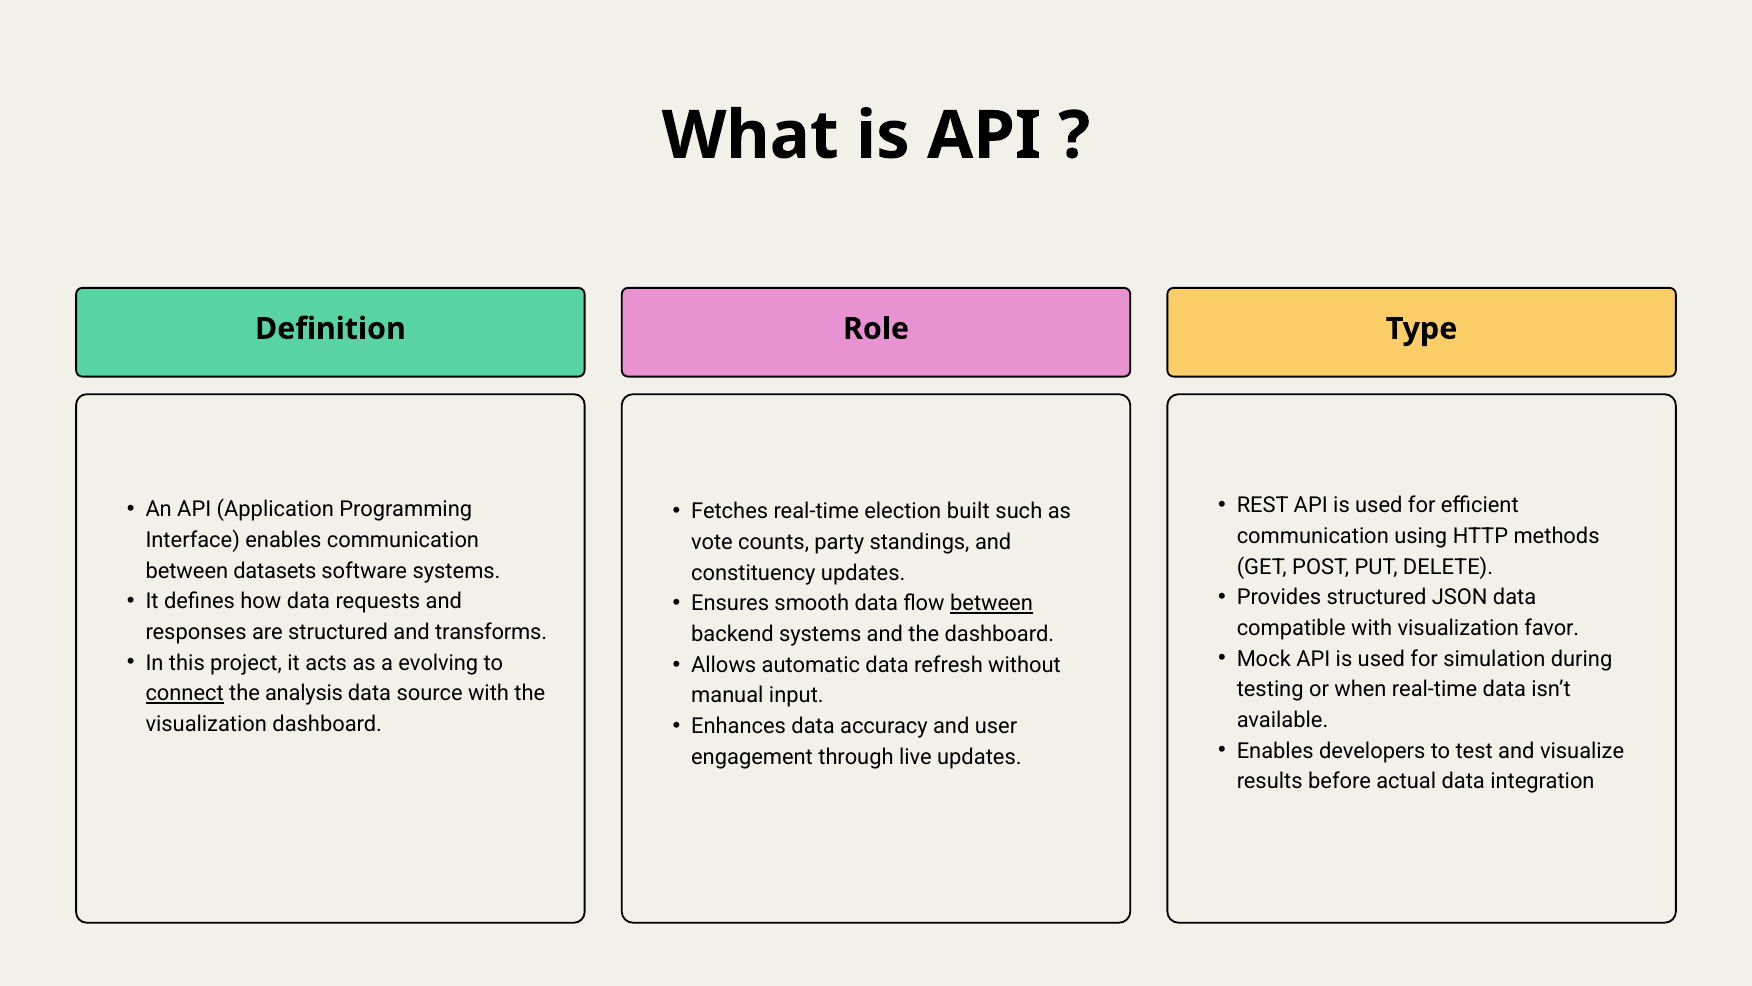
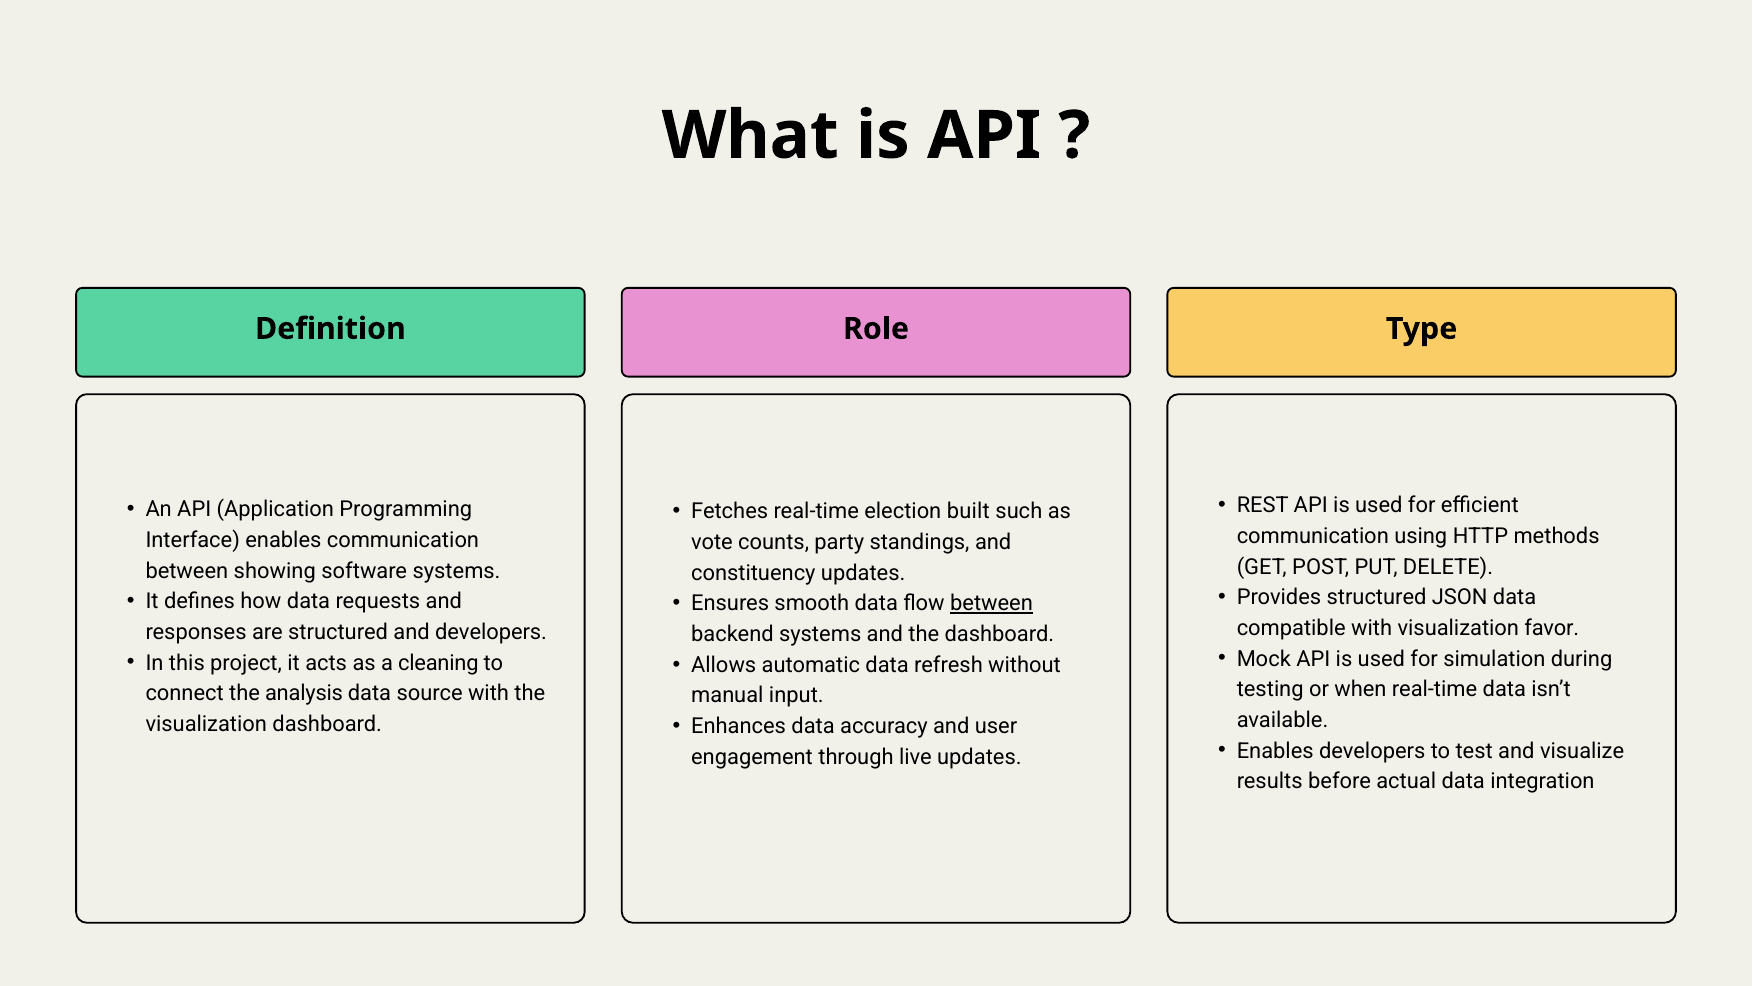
datasets: datasets -> showing
and transforms: transforms -> developers
evolving: evolving -> cleaning
connect underline: present -> none
